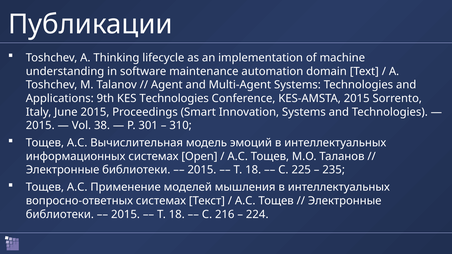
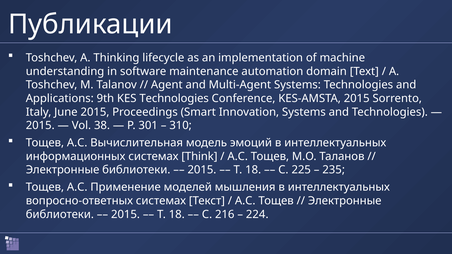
Open: Open -> Think
